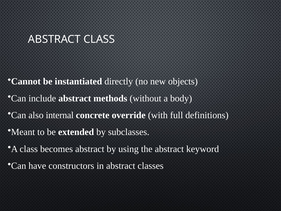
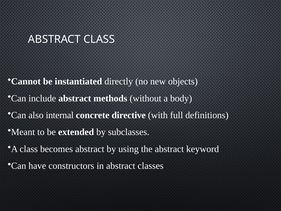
override: override -> directive
